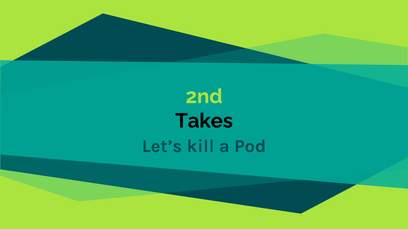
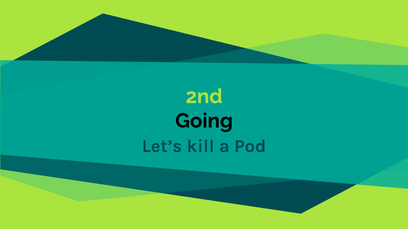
Takes: Takes -> Going
